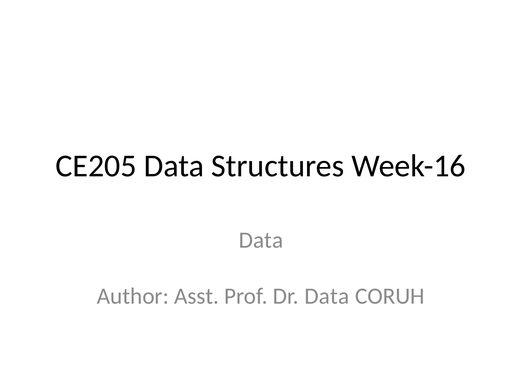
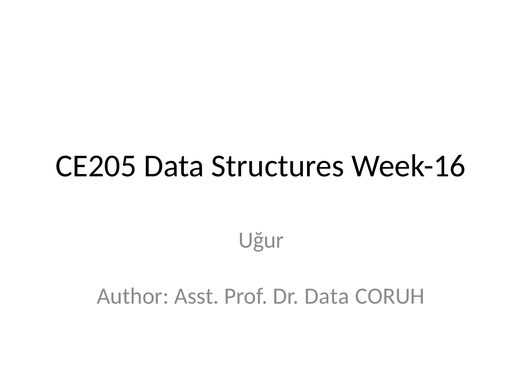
Data at (261, 240): Data -> Uğur
